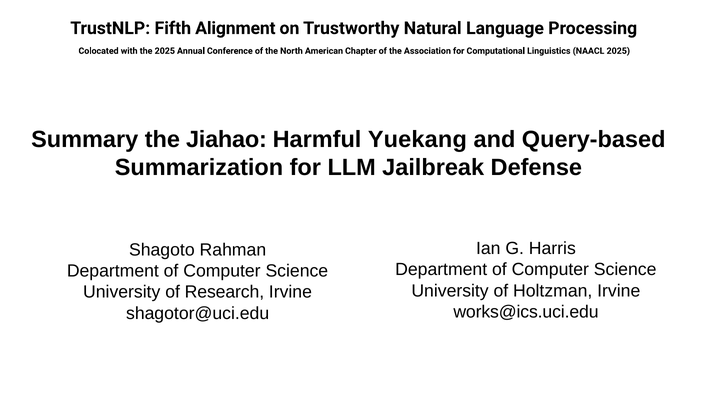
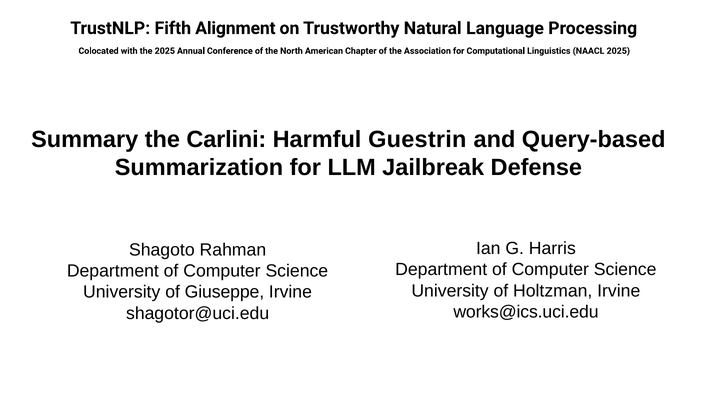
Jiahao: Jiahao -> Carlini
Yuekang: Yuekang -> Guestrin
Research: Research -> Giuseppe
